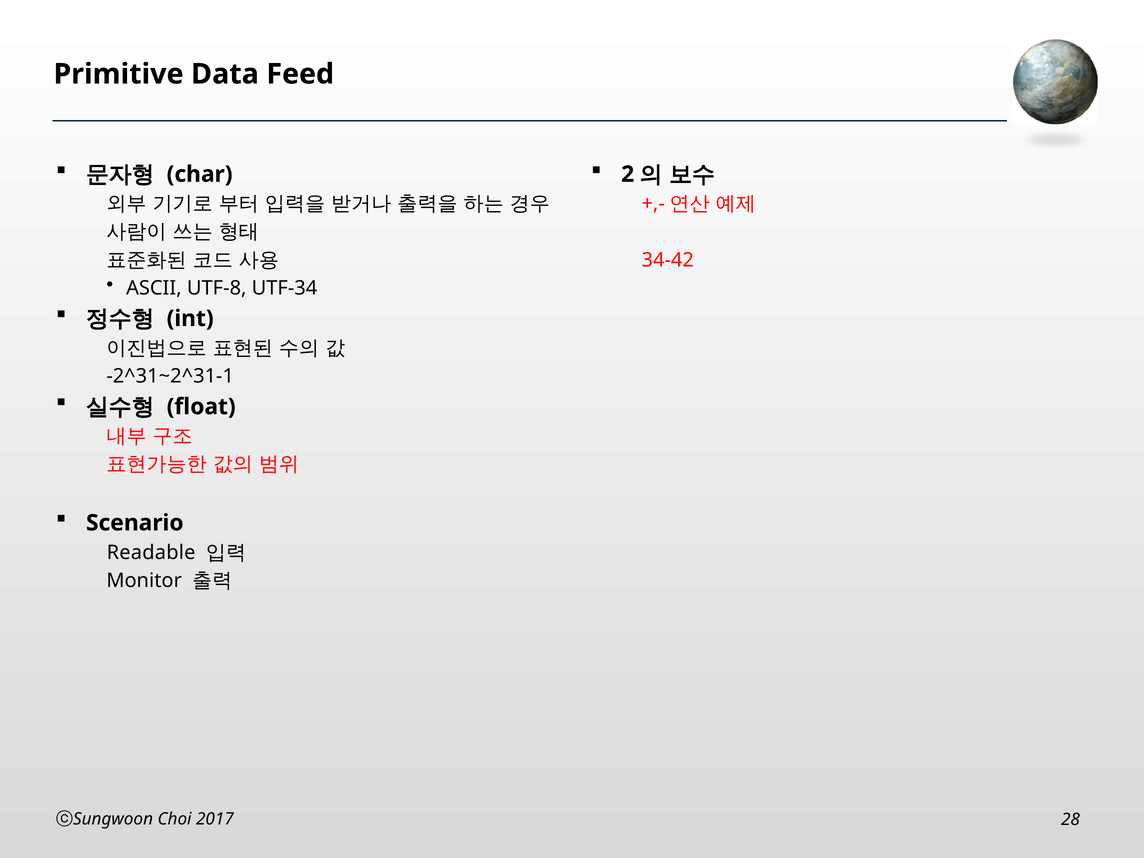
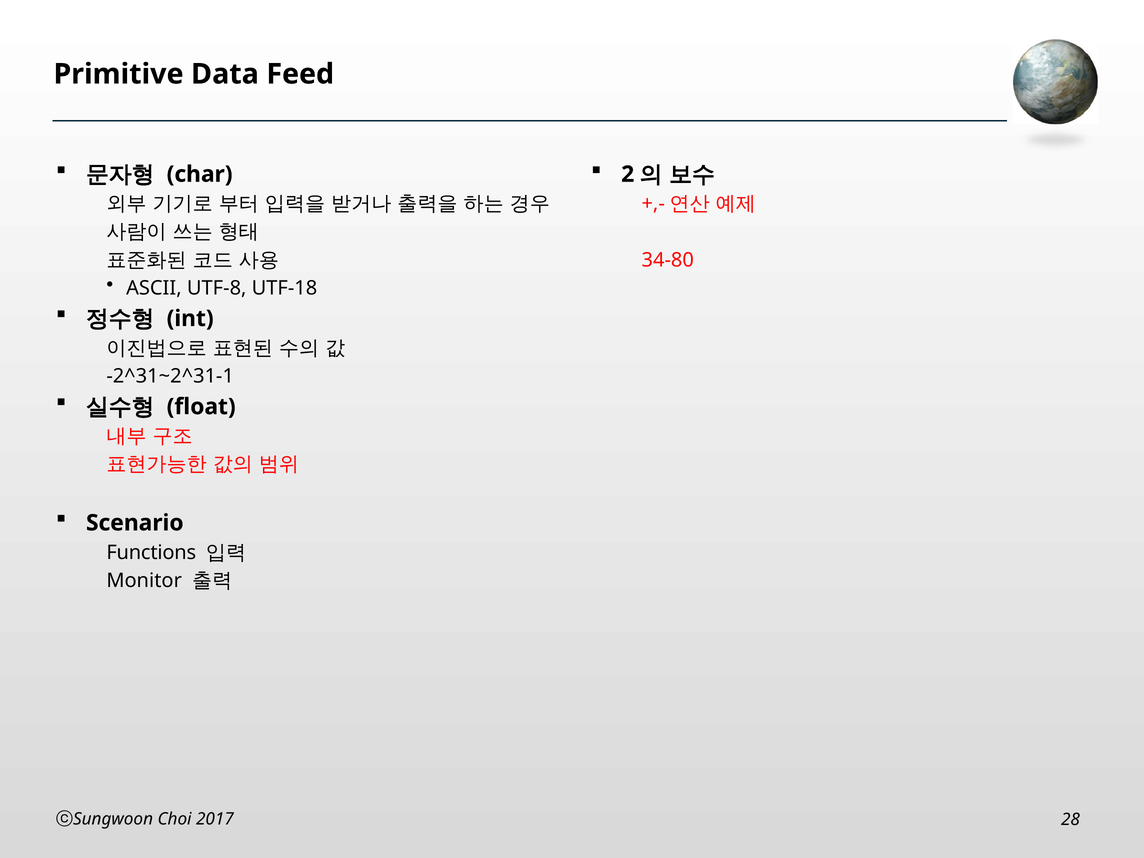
34-42: 34-42 -> 34-80
UTF-34: UTF-34 -> UTF-18
Readable: Readable -> Functions
